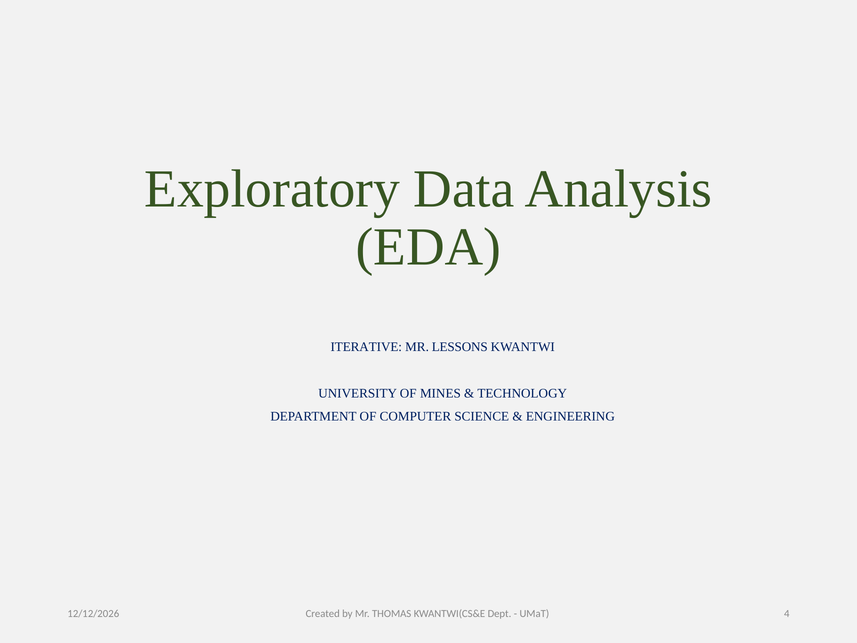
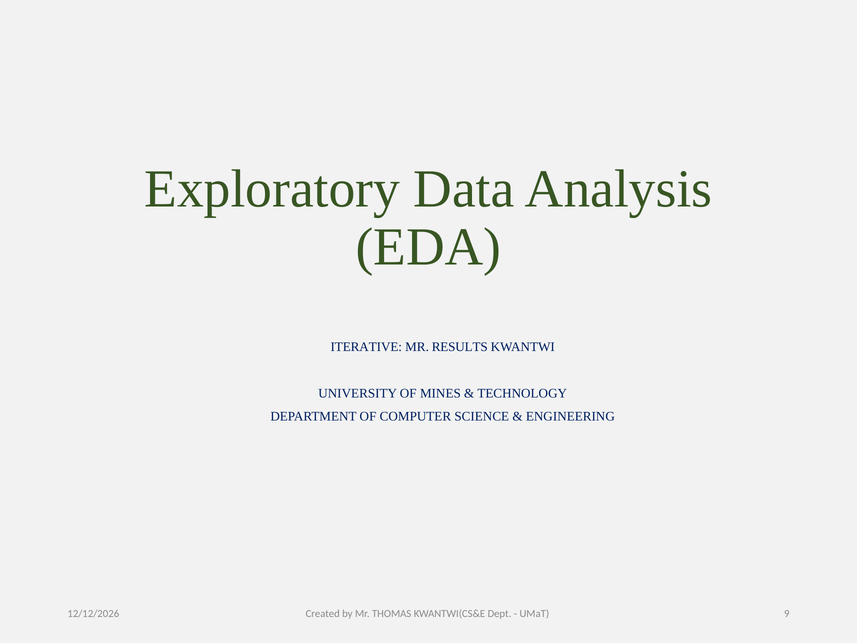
LESSONS: LESSONS -> RESULTS
4: 4 -> 9
